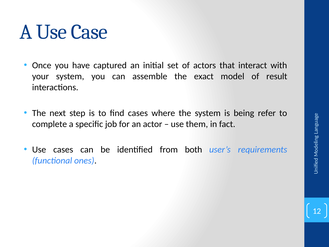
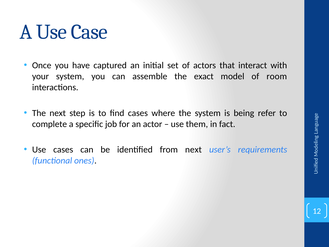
result: result -> room
from both: both -> next
